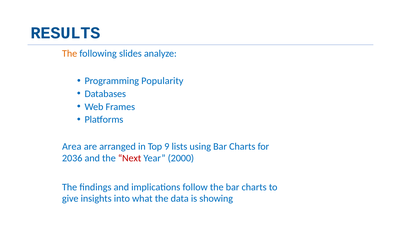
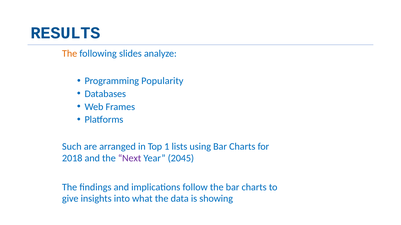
Area: Area -> Such
9: 9 -> 1
2036: 2036 -> 2018
Next colour: red -> purple
2000: 2000 -> 2045
